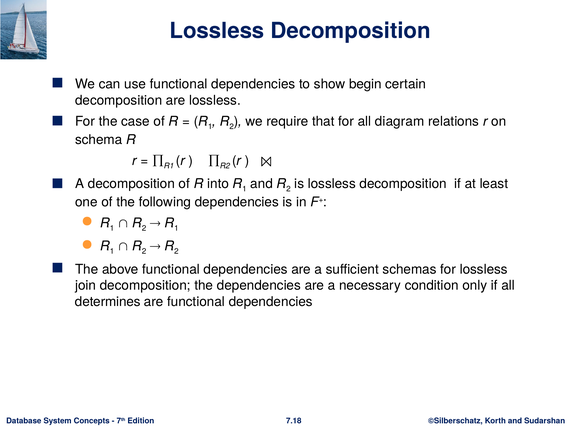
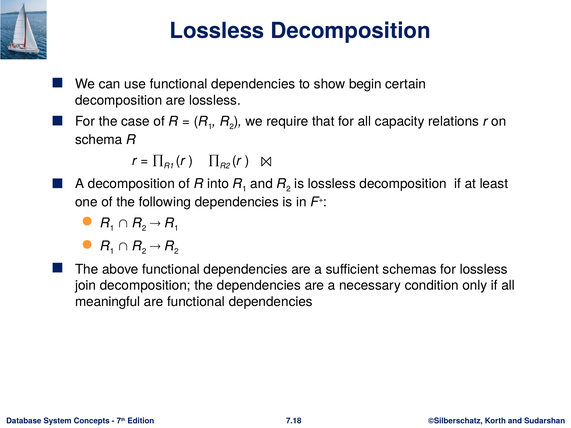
diagram: diagram -> capacity
determines: determines -> meaningful
